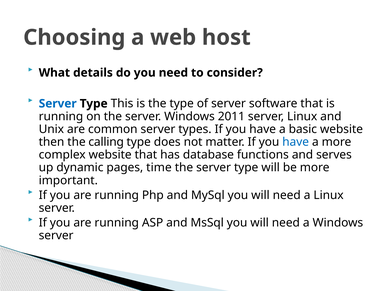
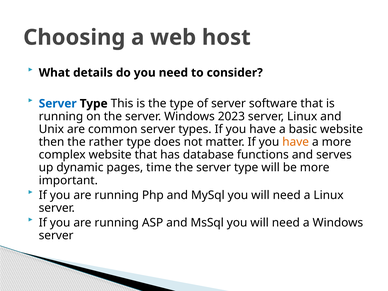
2011: 2011 -> 2023
calling: calling -> rather
have at (296, 142) colour: blue -> orange
